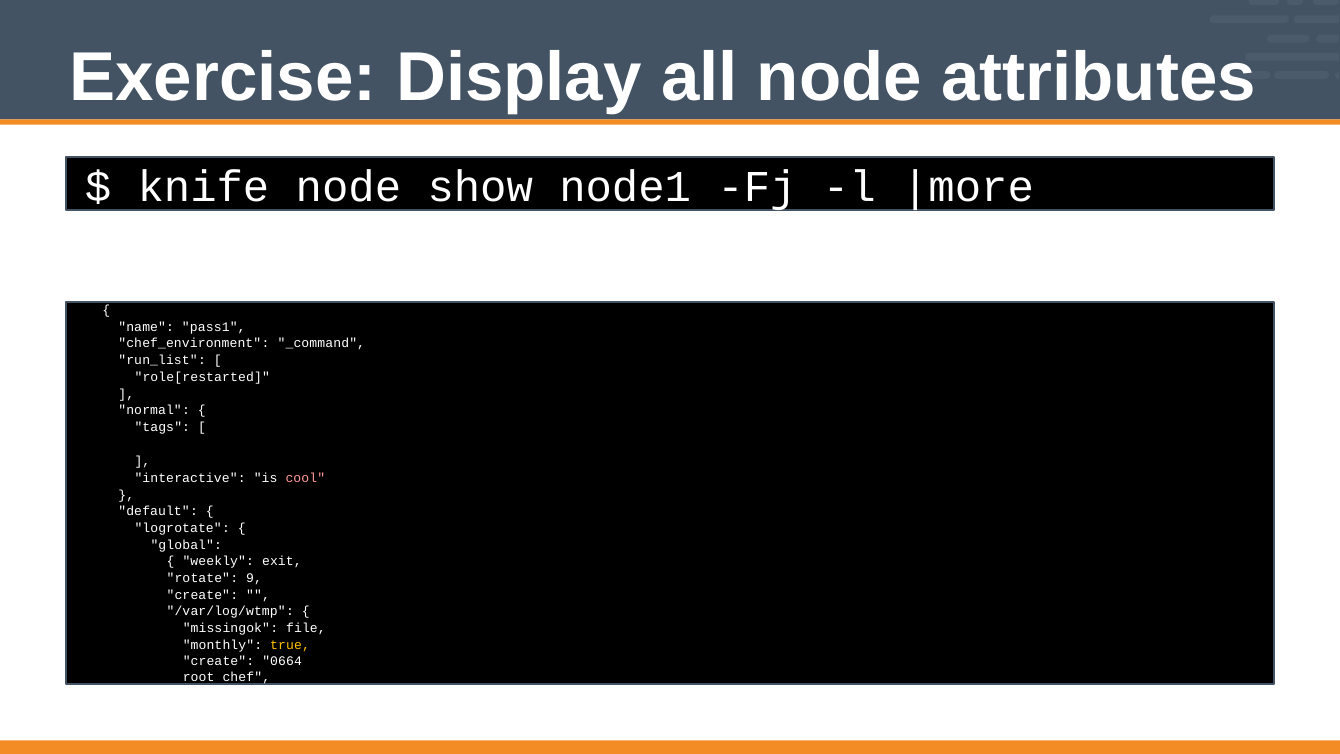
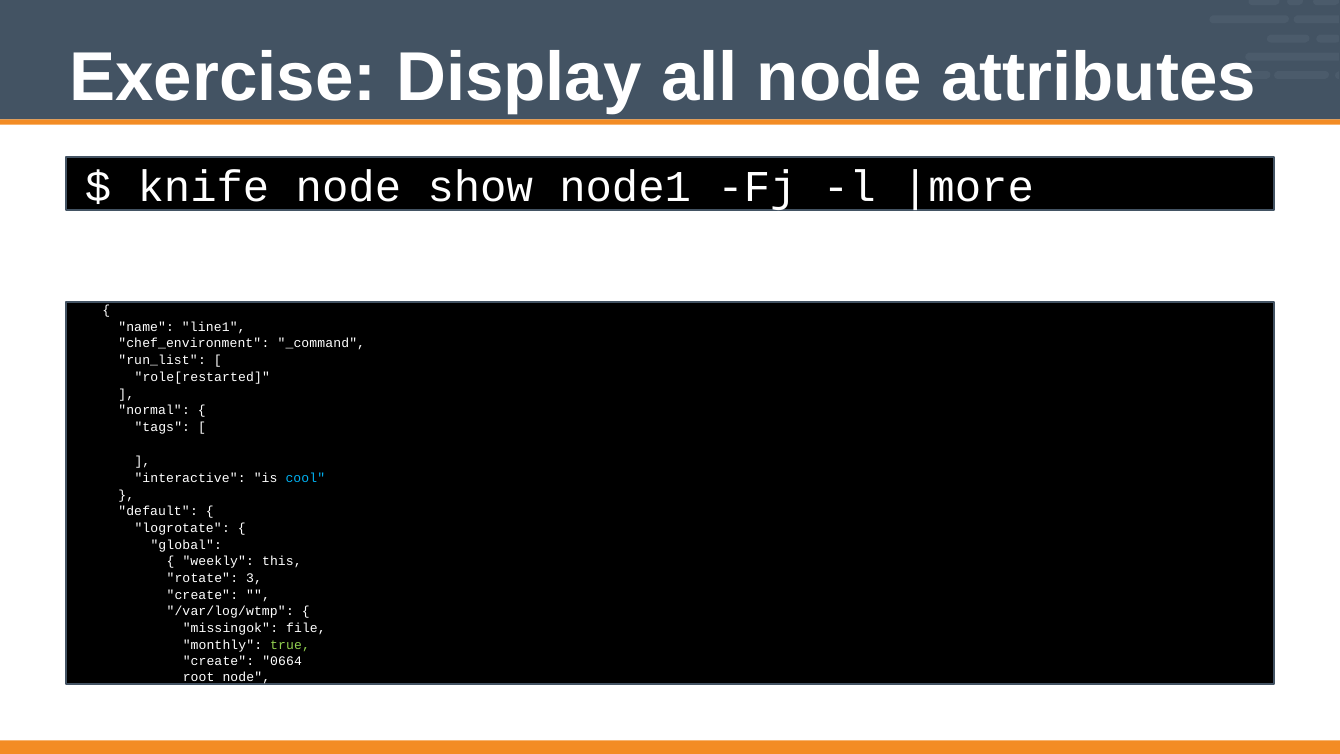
pass1: pass1 -> line1
cool colour: pink -> light blue
exit: exit -> this
9: 9 -> 3
true colour: yellow -> light green
root chef: chef -> node
